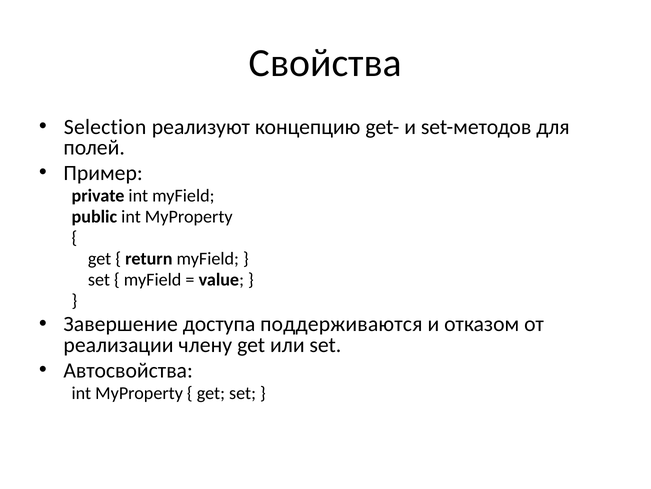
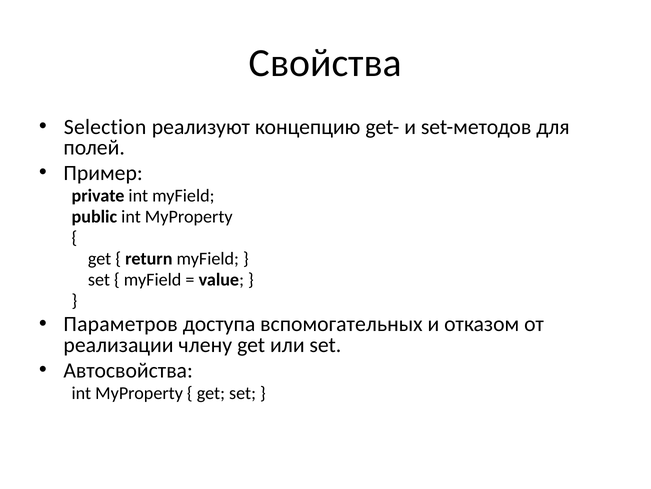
Завершение: Завершение -> Параметров
поддерживаются: поддерживаются -> вспомогательных
